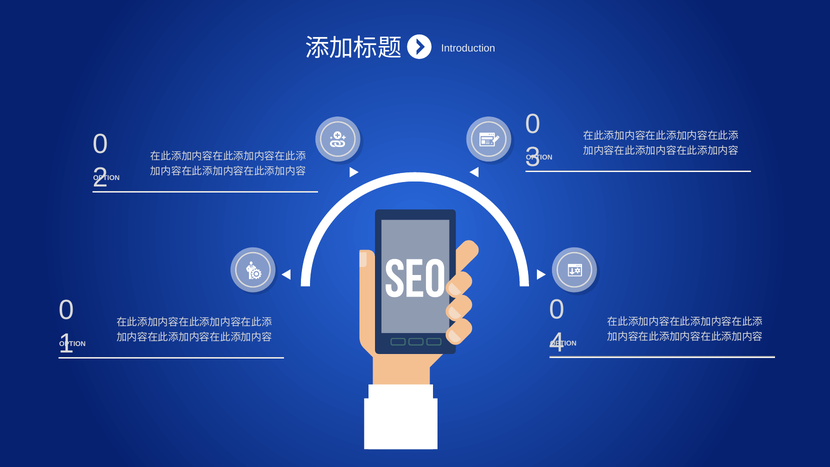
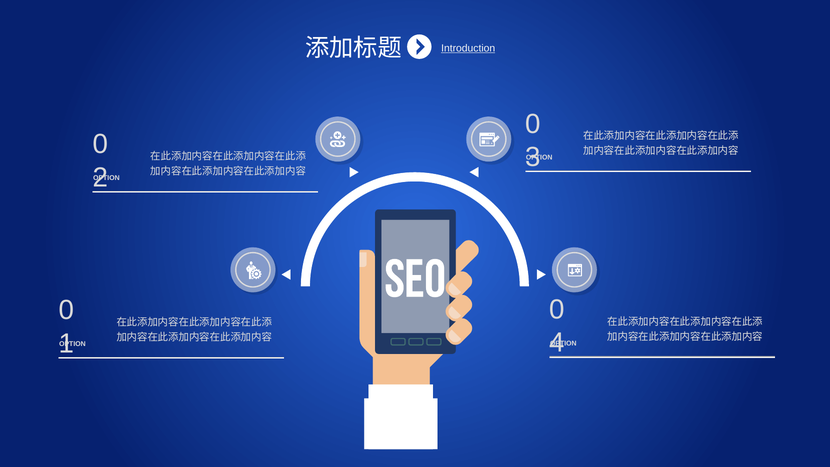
Introduction underline: none -> present
